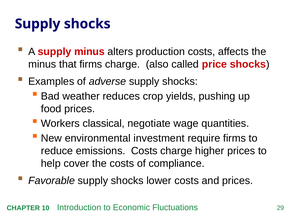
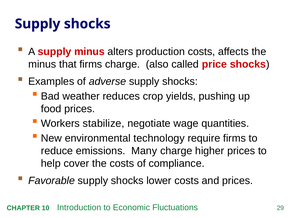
classical: classical -> stabilize
investment: investment -> technology
emissions Costs: Costs -> Many
